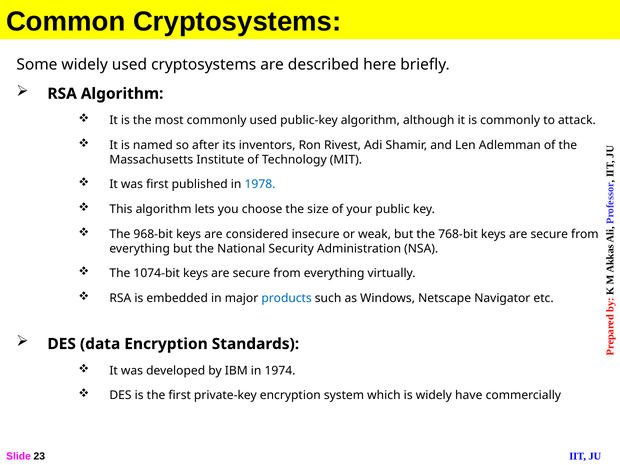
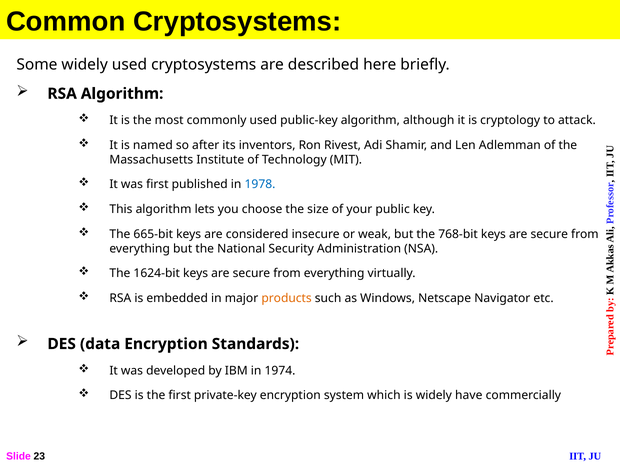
is commonly: commonly -> cryptology
968-bit: 968-bit -> 665-bit
1074-bit: 1074-bit -> 1624-bit
products colour: blue -> orange
